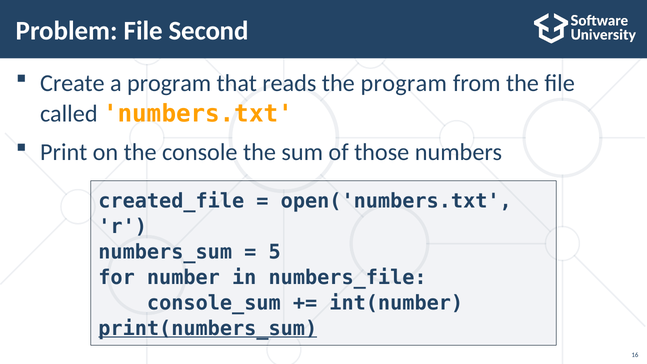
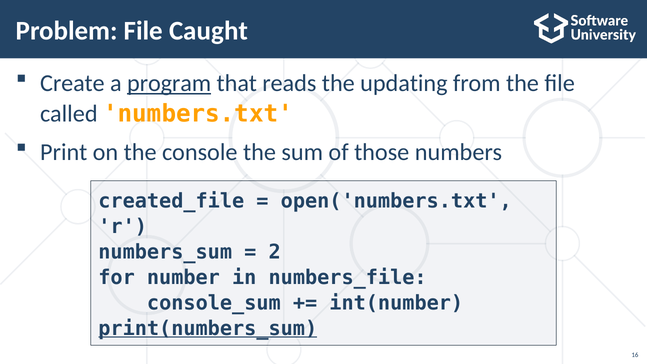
Second: Second -> Caught
program at (169, 83) underline: none -> present
the program: program -> updating
5: 5 -> 2
